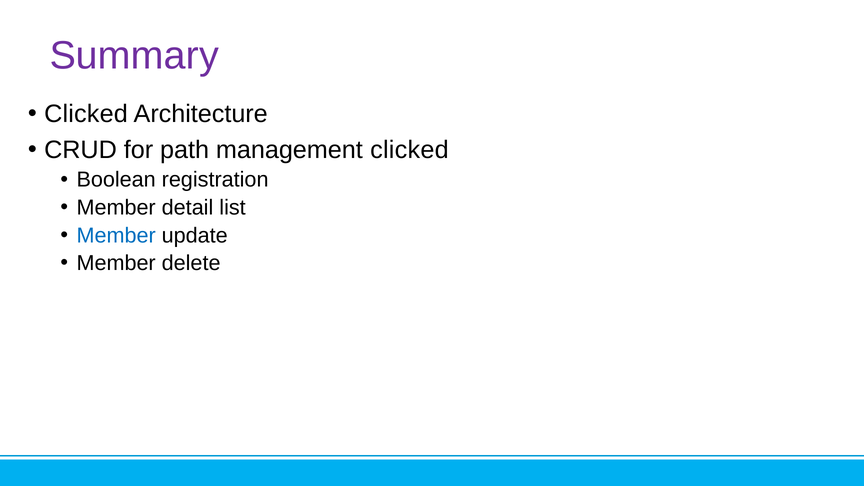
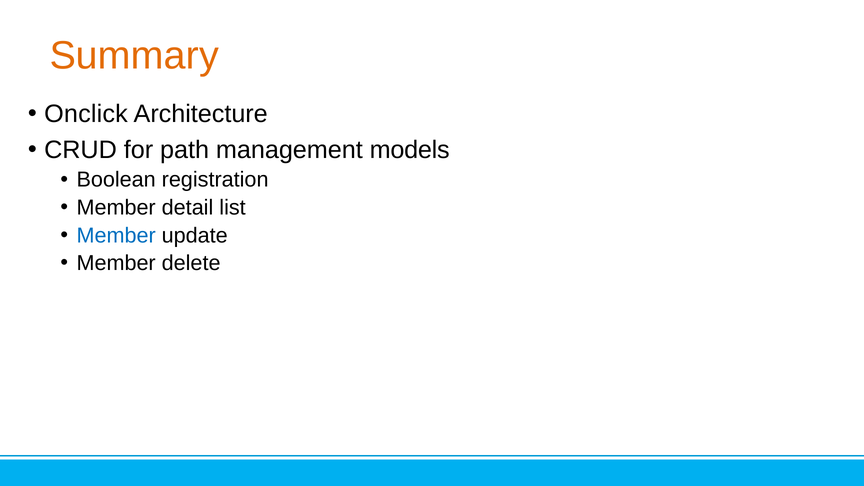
Summary colour: purple -> orange
Clicked at (86, 114): Clicked -> Onclick
management clicked: clicked -> models
